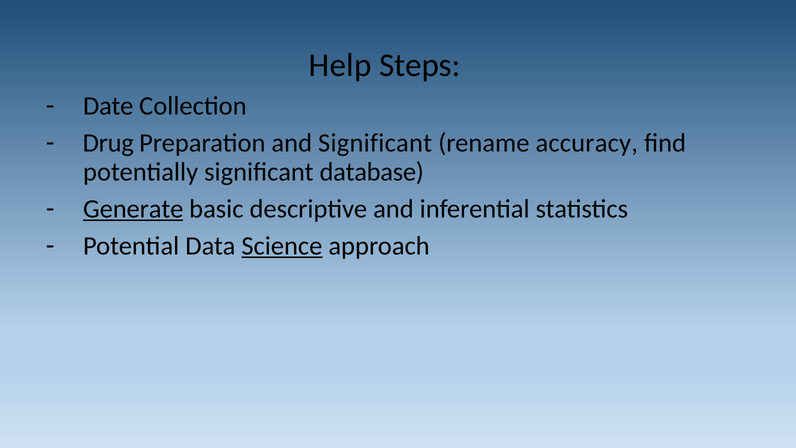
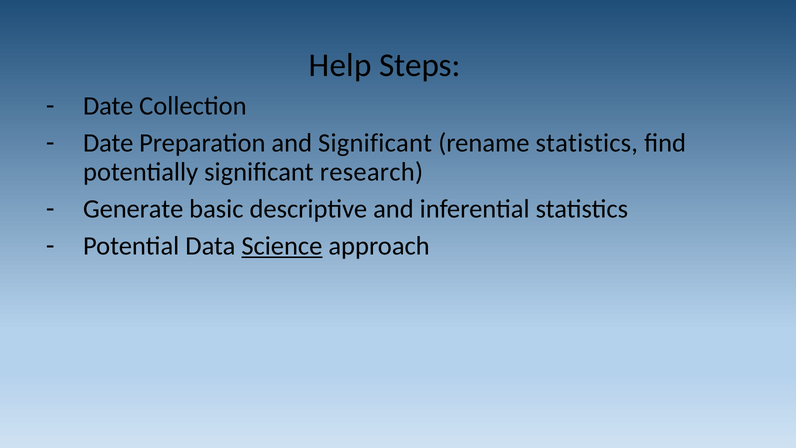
Drug at (108, 143): Drug -> Date
rename accuracy: accuracy -> statistics
database: database -> research
Generate underline: present -> none
